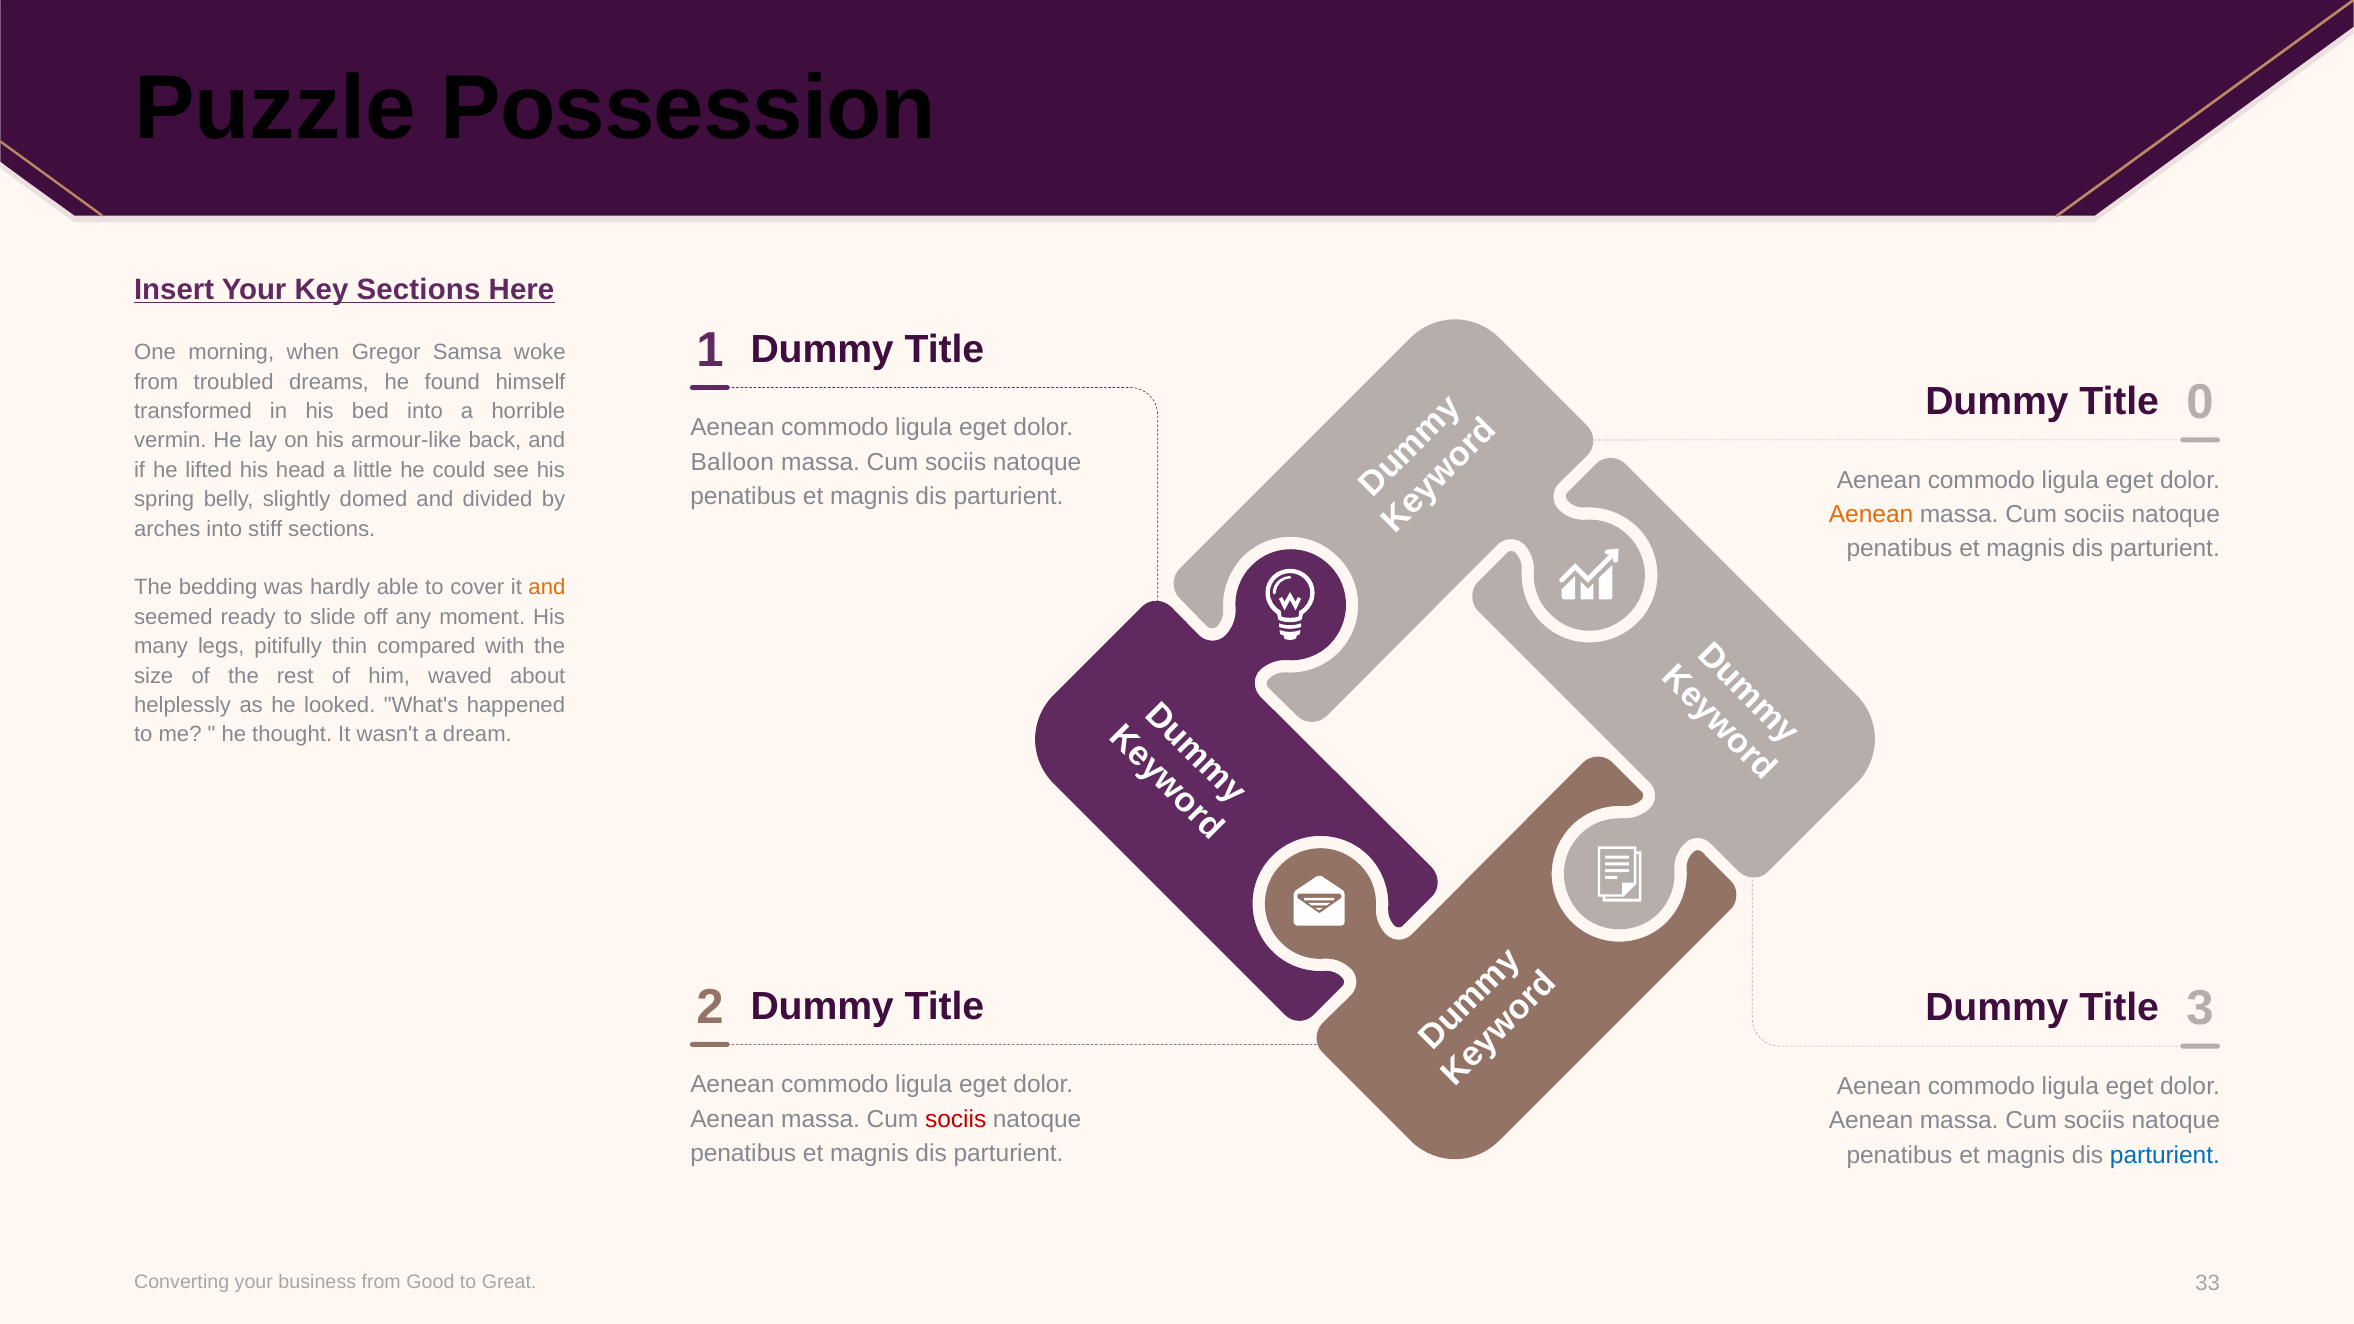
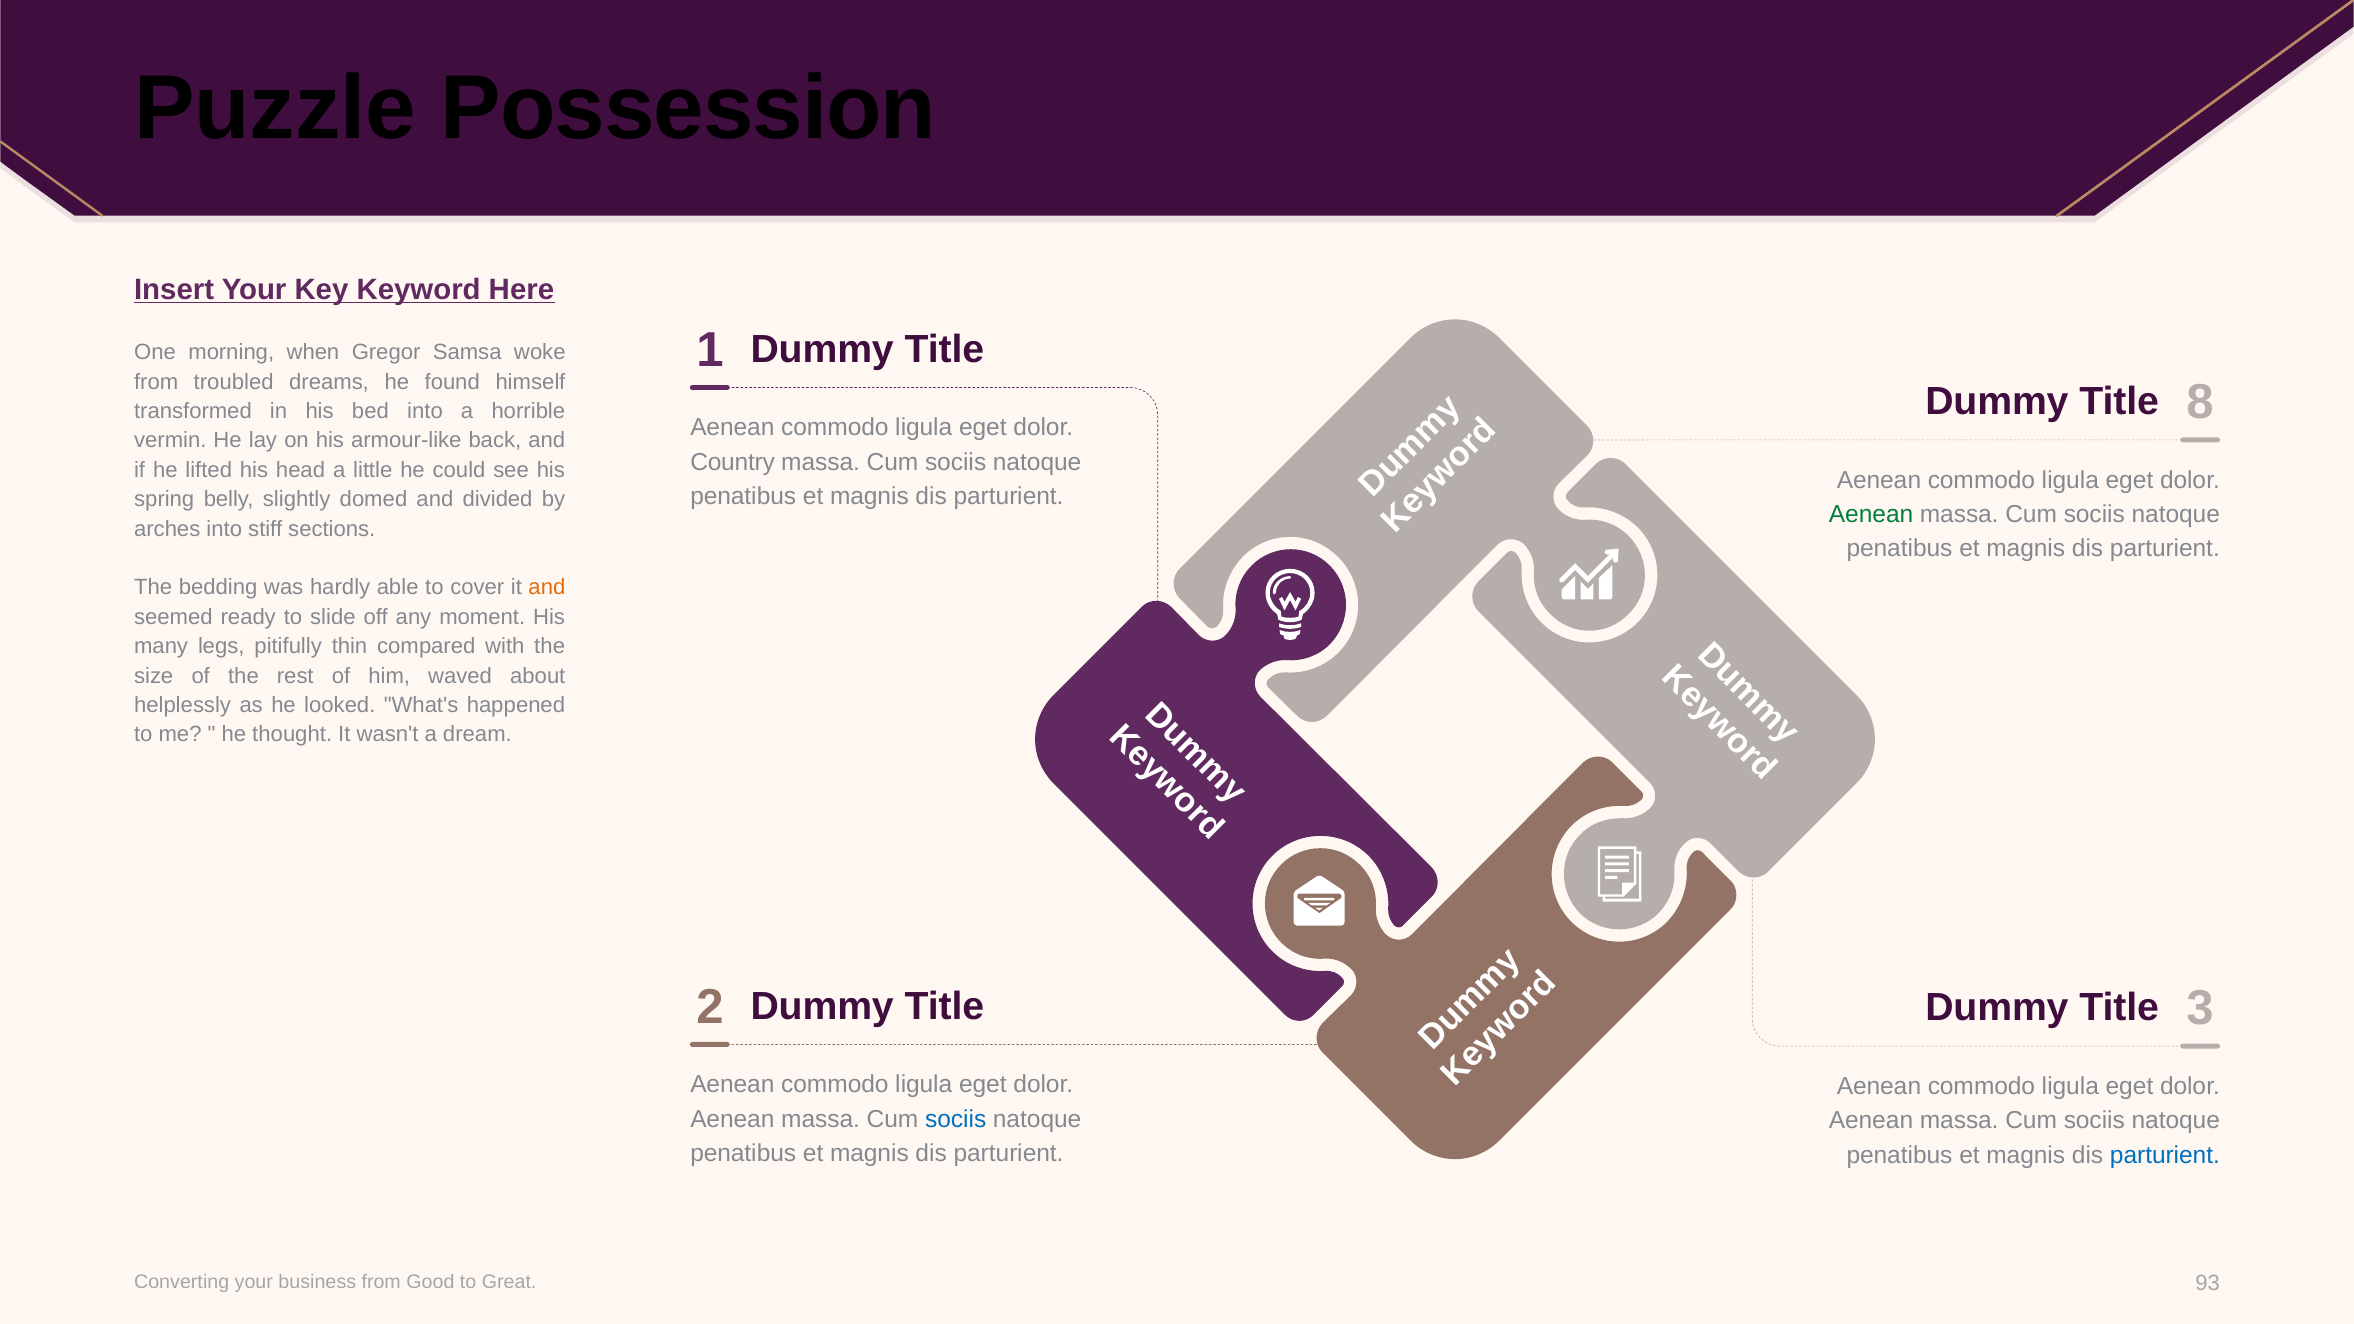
Key Sections: Sections -> Keyword
0: 0 -> 8
Balloon: Balloon -> Country
Aenean at (1871, 515) colour: orange -> green
sociis at (956, 1119) colour: red -> blue
33: 33 -> 93
